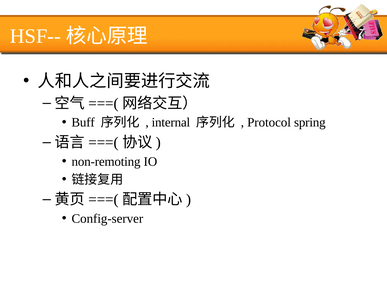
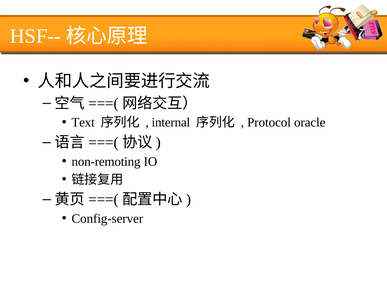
Buff: Buff -> Text
spring: spring -> oracle
